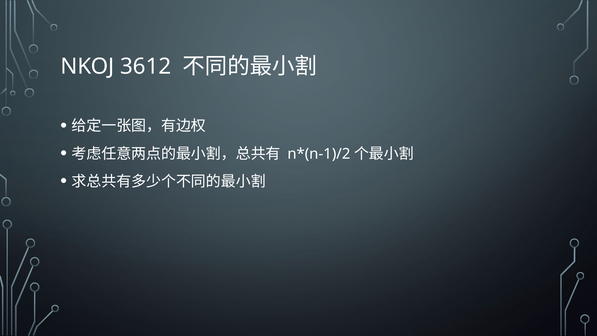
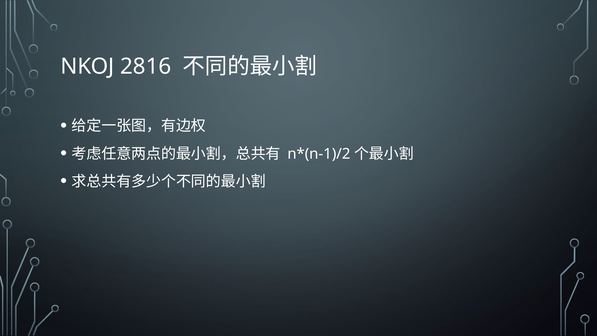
3612: 3612 -> 2816
